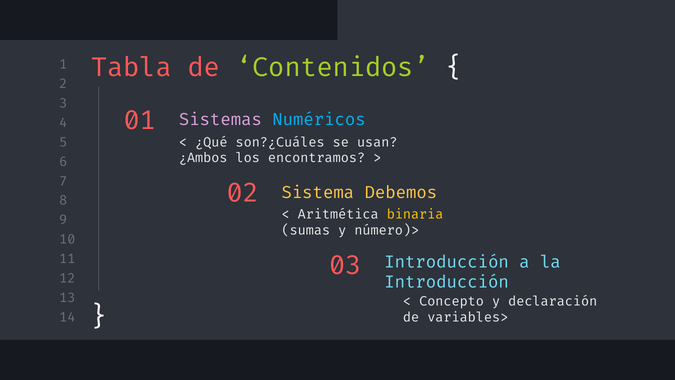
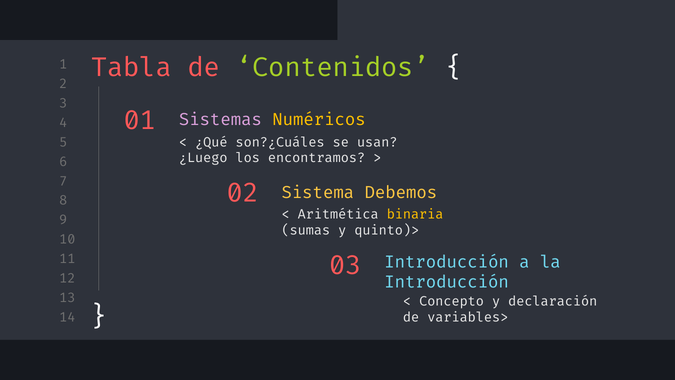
Numéricos colour: light blue -> yellow
¿Ambos: ¿Ambos -> ¿Luego
número)>: número)> -> quinto)>
